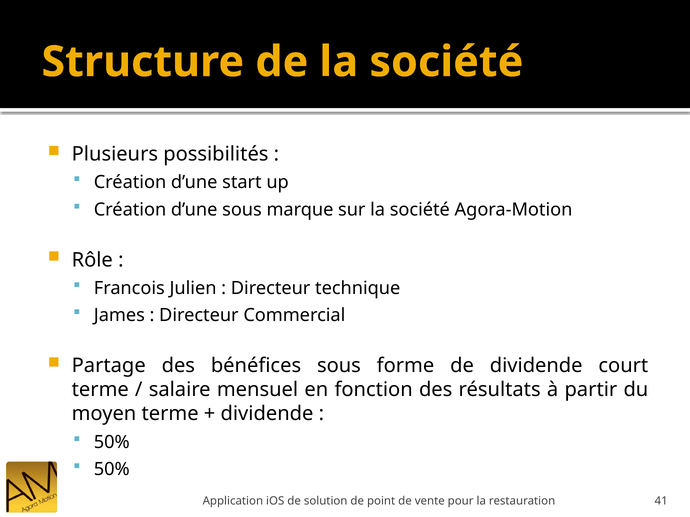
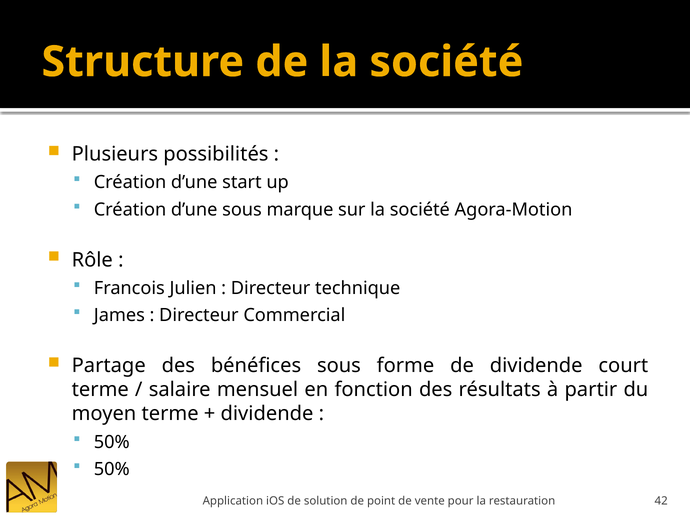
41: 41 -> 42
